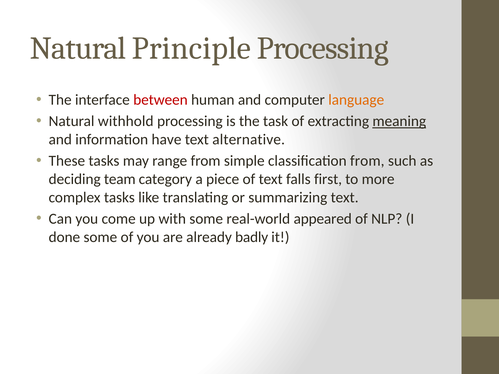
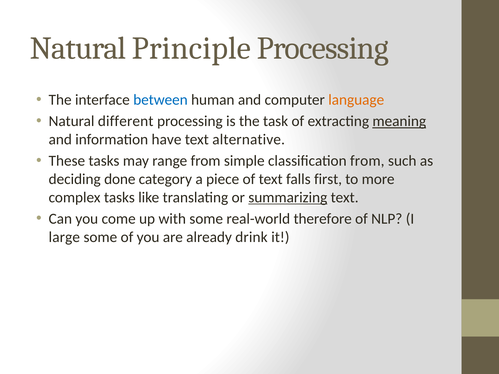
between colour: red -> blue
withhold: withhold -> different
team: team -> done
summarizing underline: none -> present
appeared: appeared -> therefore
done: done -> large
badly: badly -> drink
